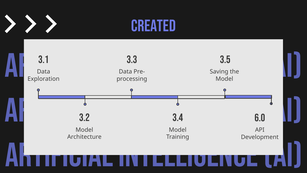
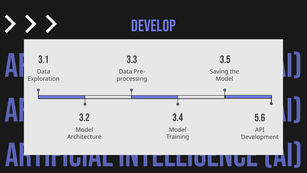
CREATED: CREATED -> DEVELOP
6.0: 6.0 -> 5.6
